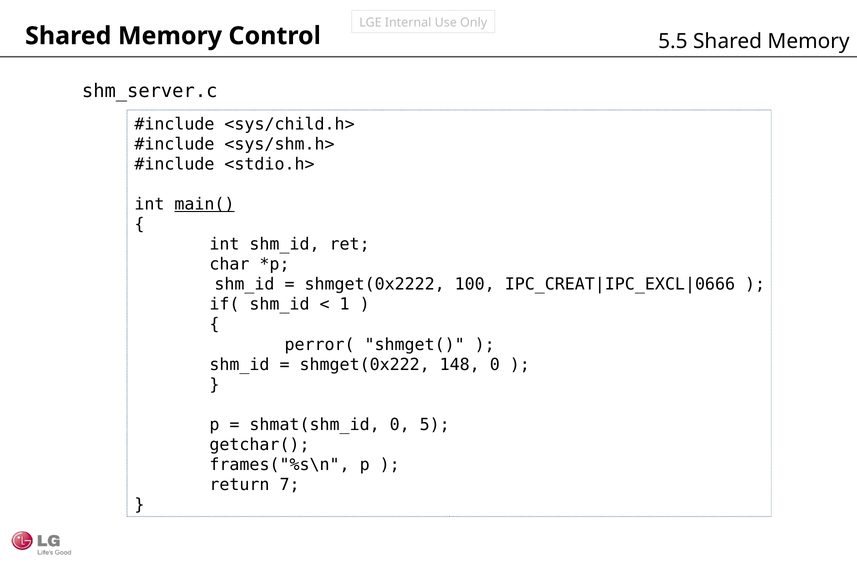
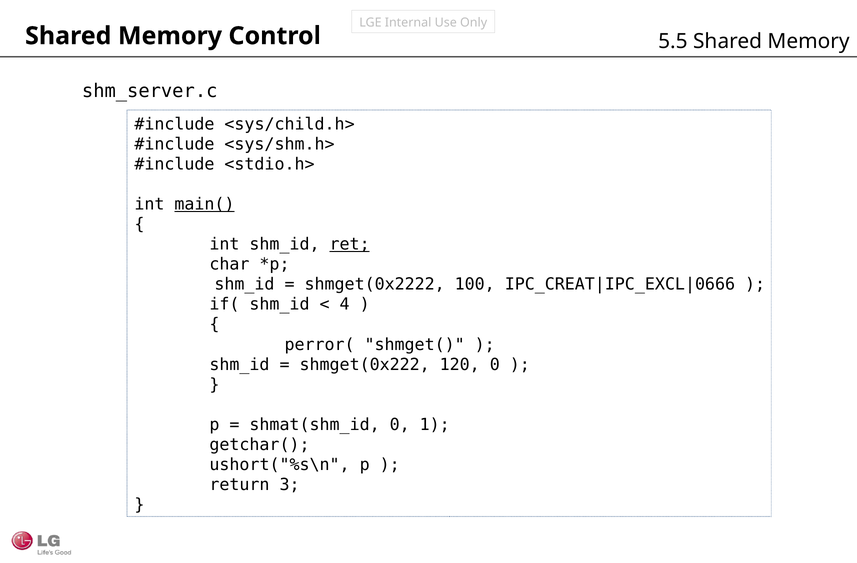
ret underline: none -> present
1: 1 -> 4
148: 148 -> 120
5: 5 -> 1
frames("%s\n: frames("%s\n -> ushort("%s\n
7: 7 -> 3
